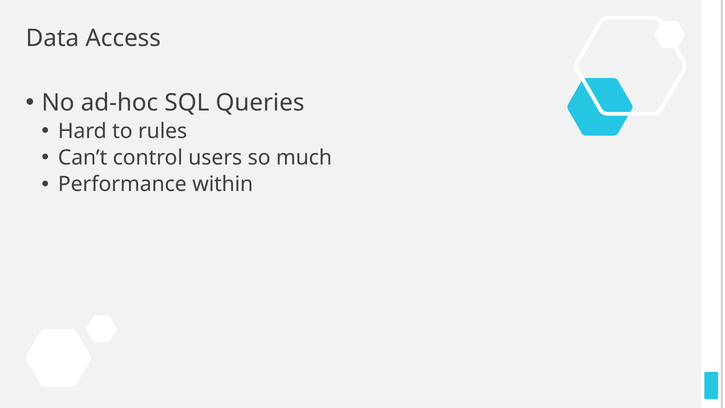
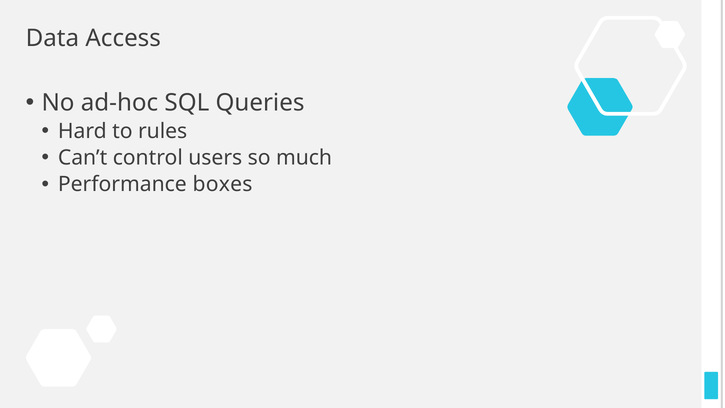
within: within -> boxes
